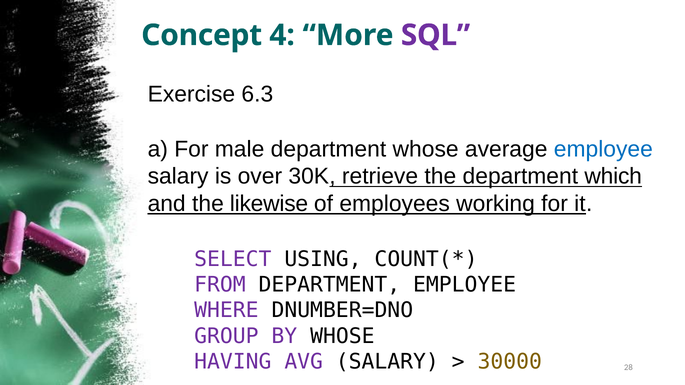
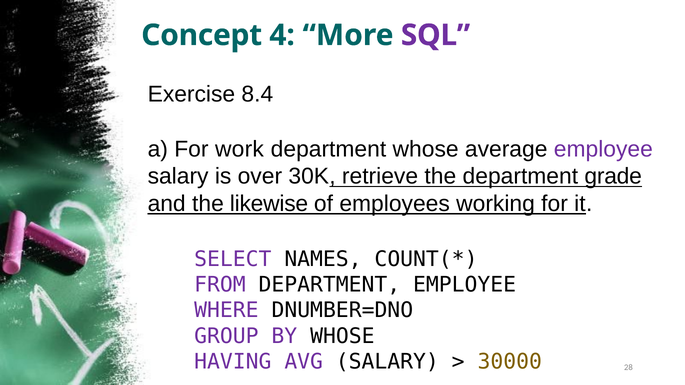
6.3: 6.3 -> 8.4
male: male -> work
employee at (603, 149) colour: blue -> purple
which: which -> grade
USING: USING -> NAMES
